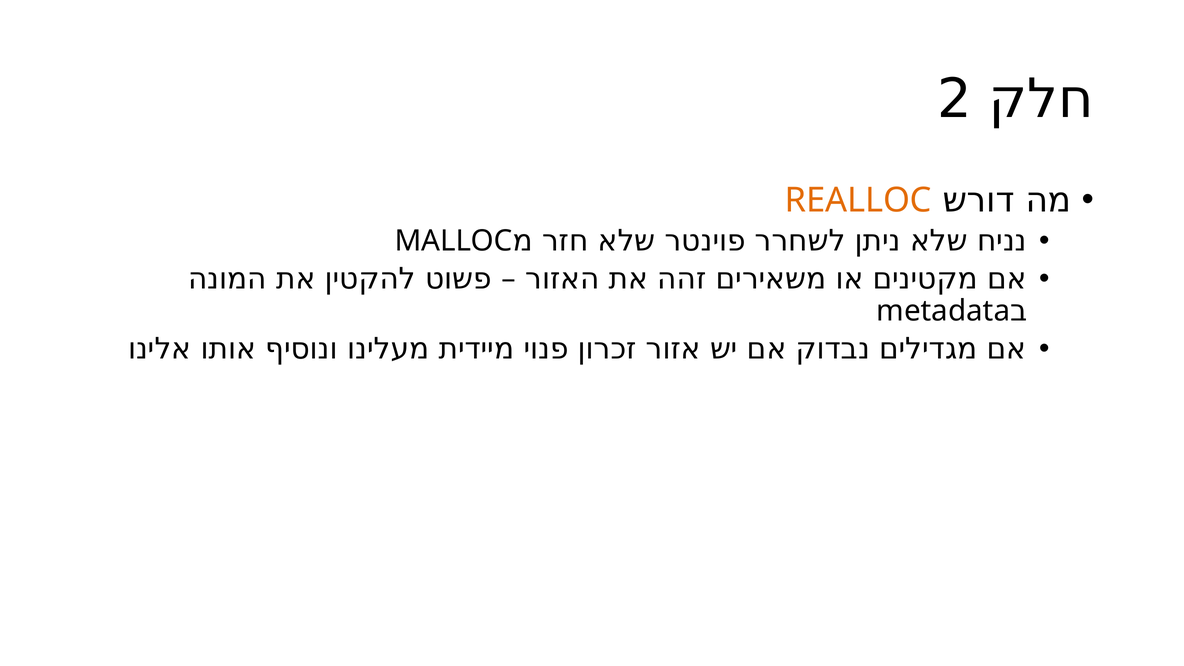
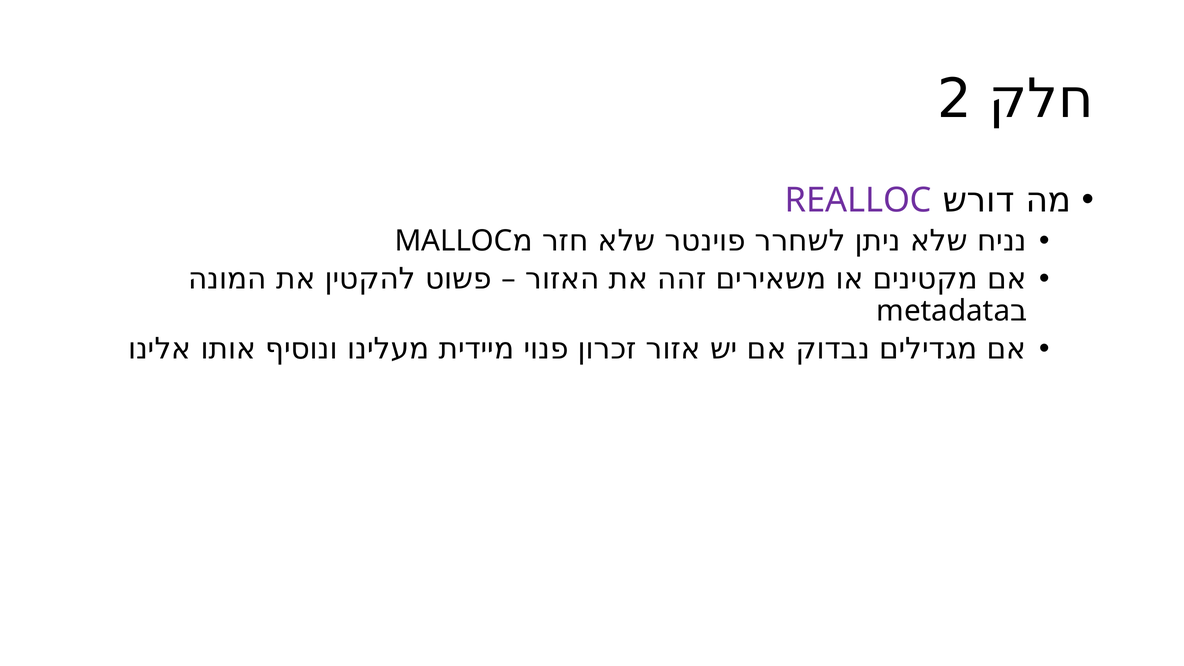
REALLOC colour: orange -> purple
